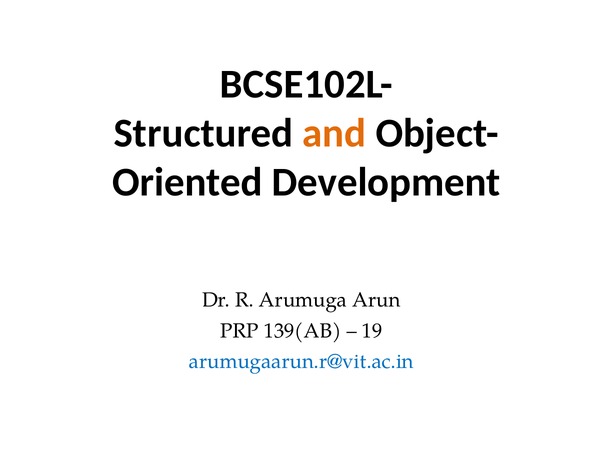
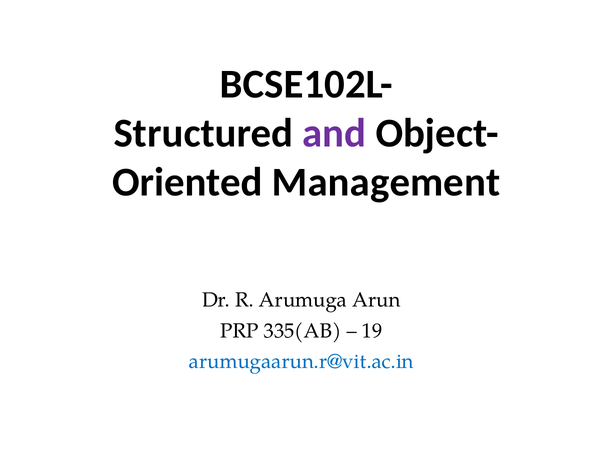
and colour: orange -> purple
Development: Development -> Management
139(AB: 139(AB -> 335(AB
